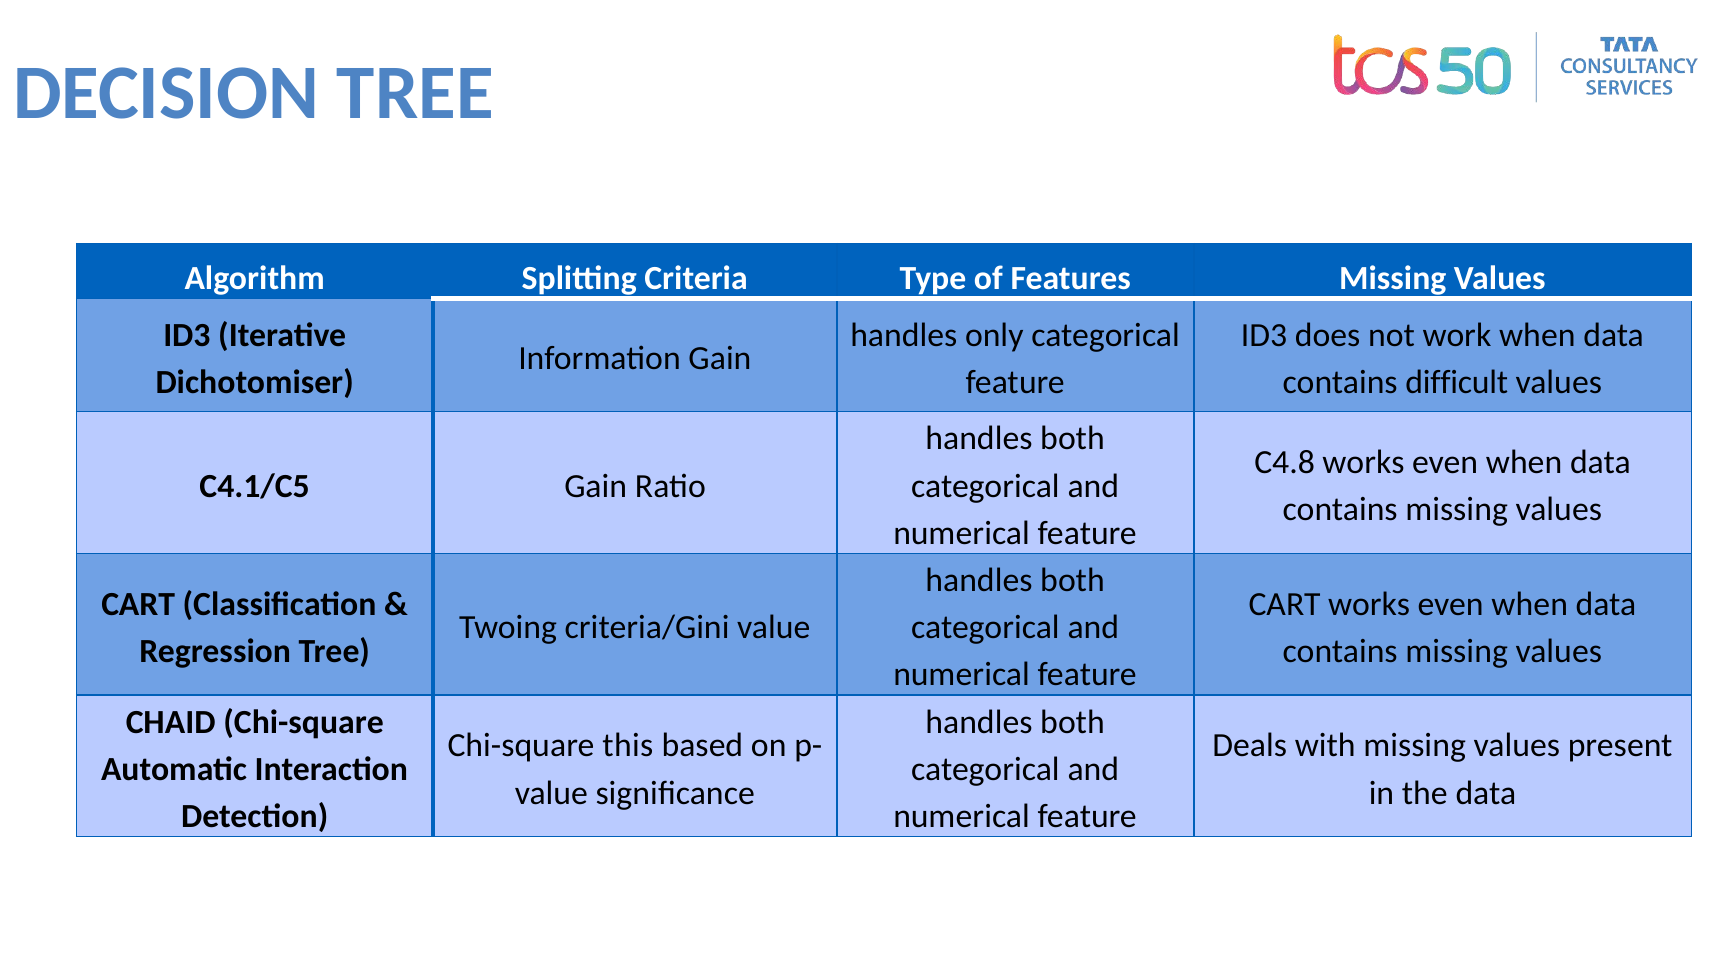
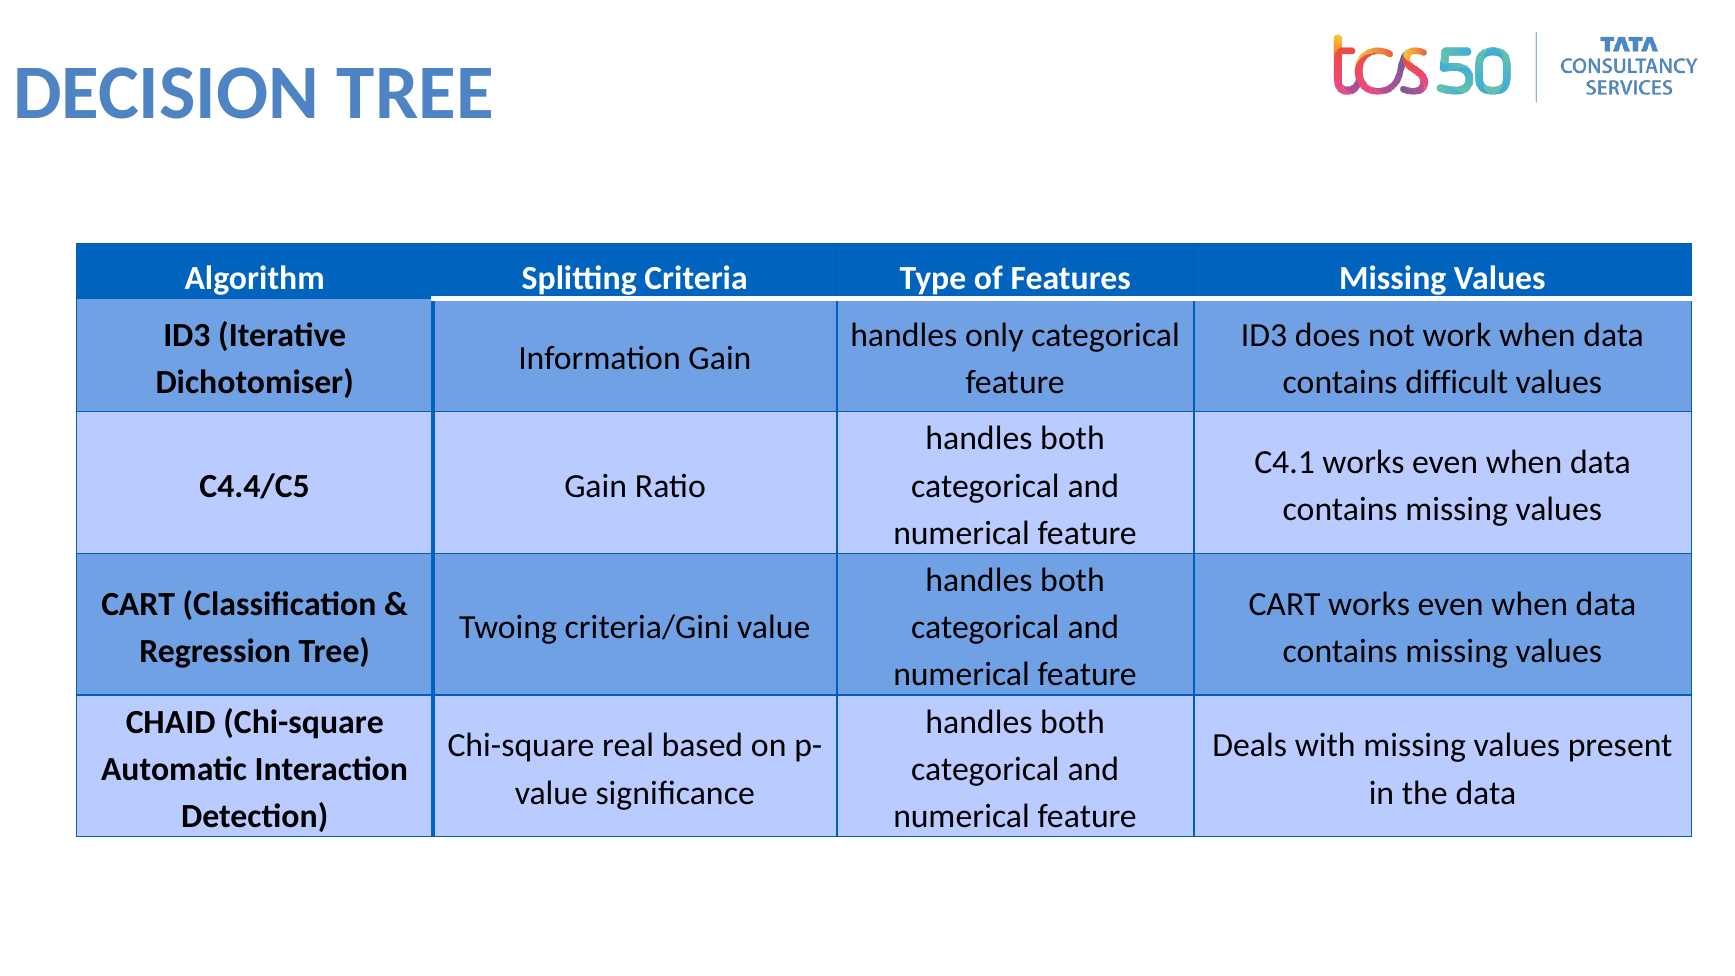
C4.8: C4.8 -> C4.1
C4.1/C5: C4.1/C5 -> C4.4/C5
this: this -> real
